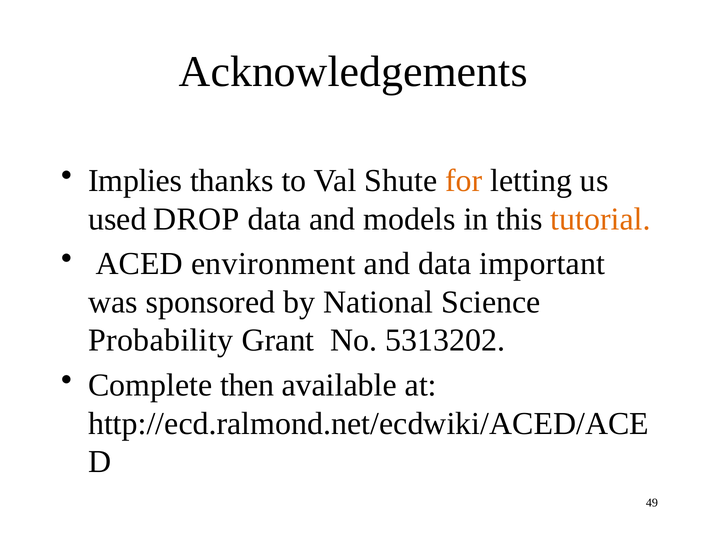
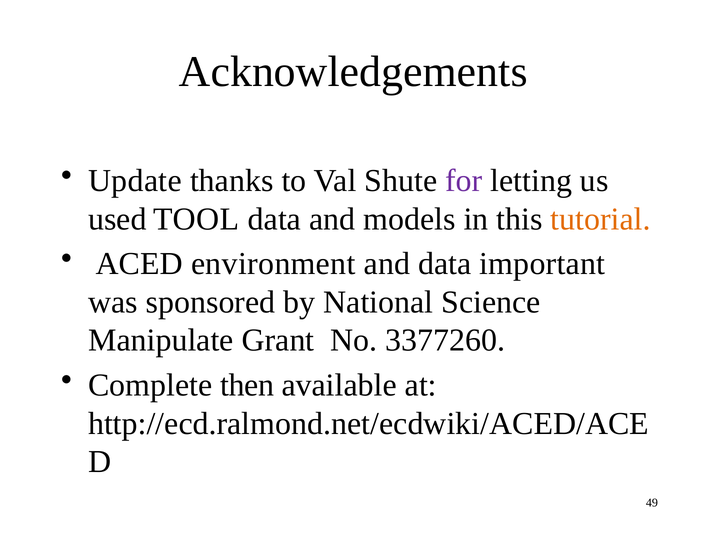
Implies: Implies -> Update
for colour: orange -> purple
DROP: DROP -> TOOL
Probability: Probability -> Manipulate
5313202: 5313202 -> 3377260
